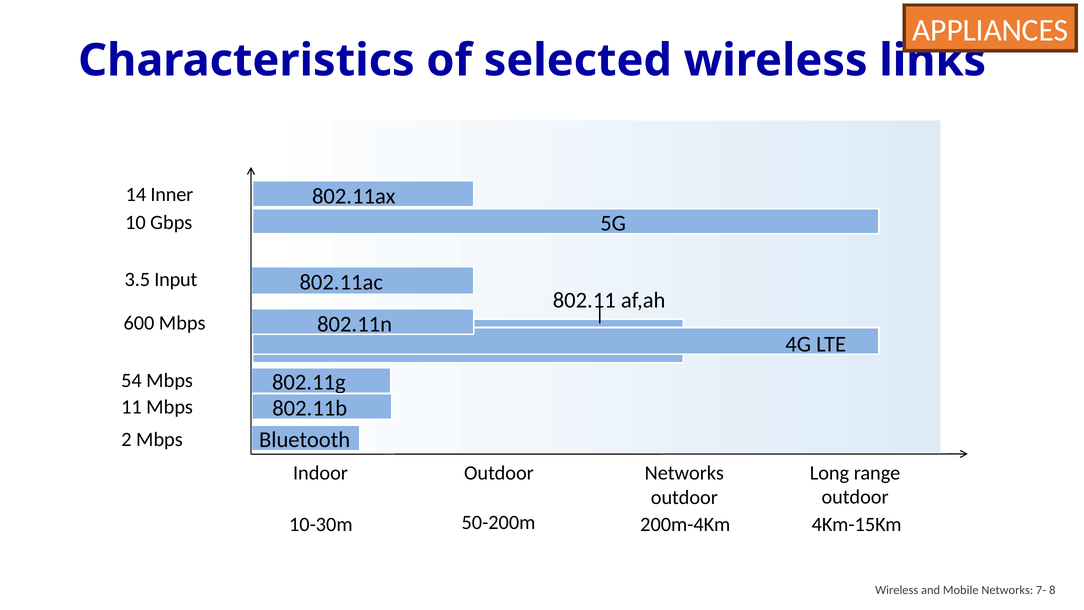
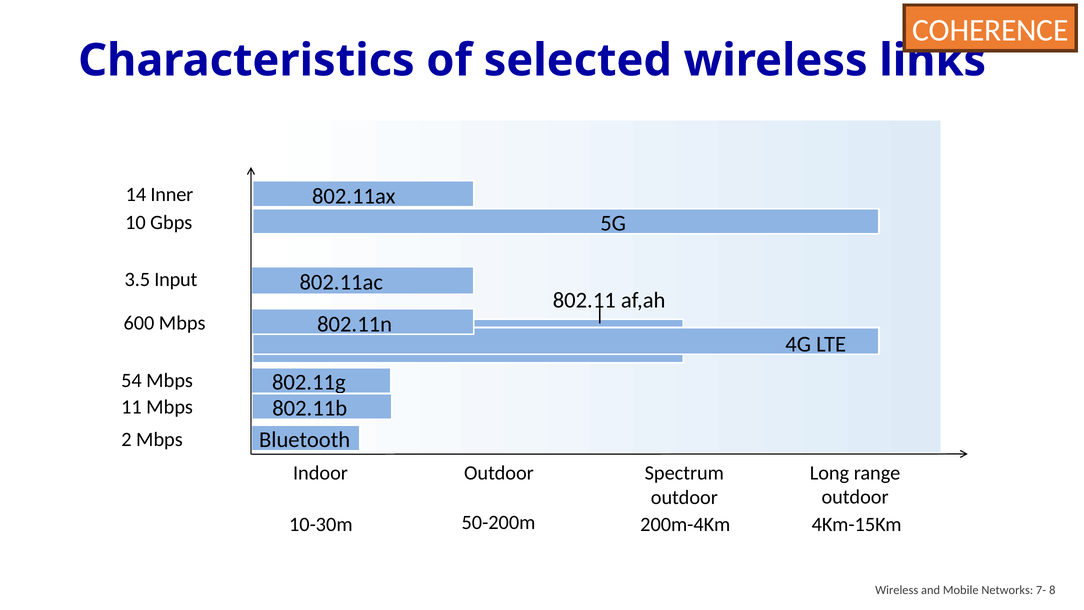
APPLIANCES: APPLIANCES -> COHERENCE
Outdoor Networks: Networks -> Spectrum
